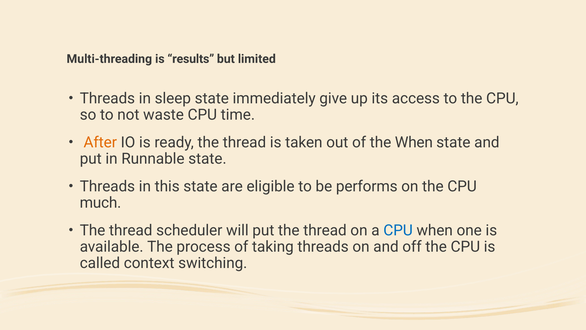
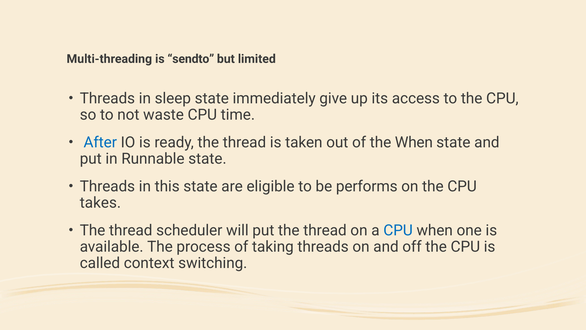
results: results -> sendto
After colour: orange -> blue
much: much -> takes
